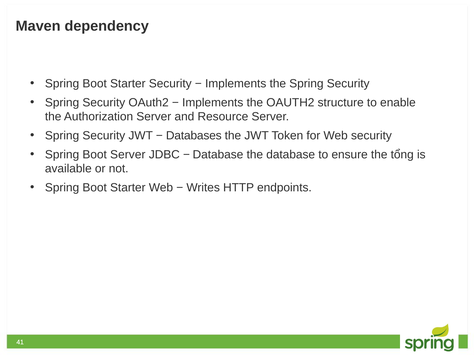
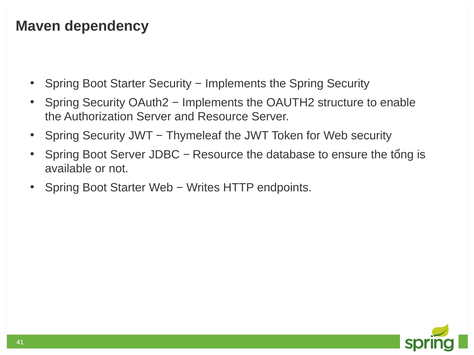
Databases: Databases -> Thymeleaf
Database at (218, 155): Database -> Resource
